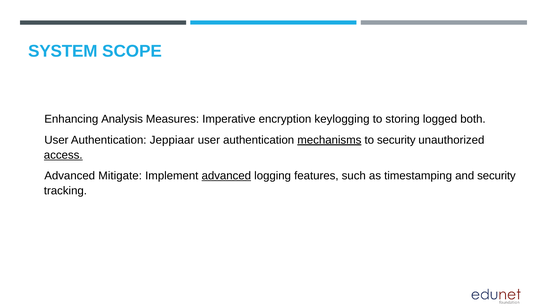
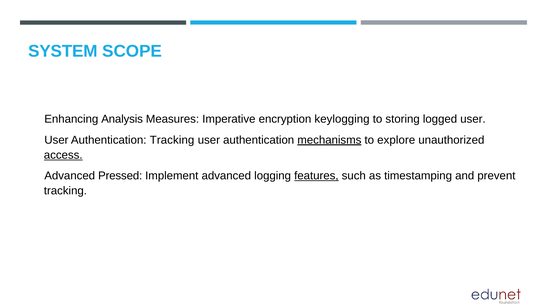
logged both: both -> user
Authentication Jeppiaar: Jeppiaar -> Tracking
to security: security -> explore
Mitigate: Mitigate -> Pressed
advanced underline: present -> none
features underline: none -> present
and security: security -> prevent
